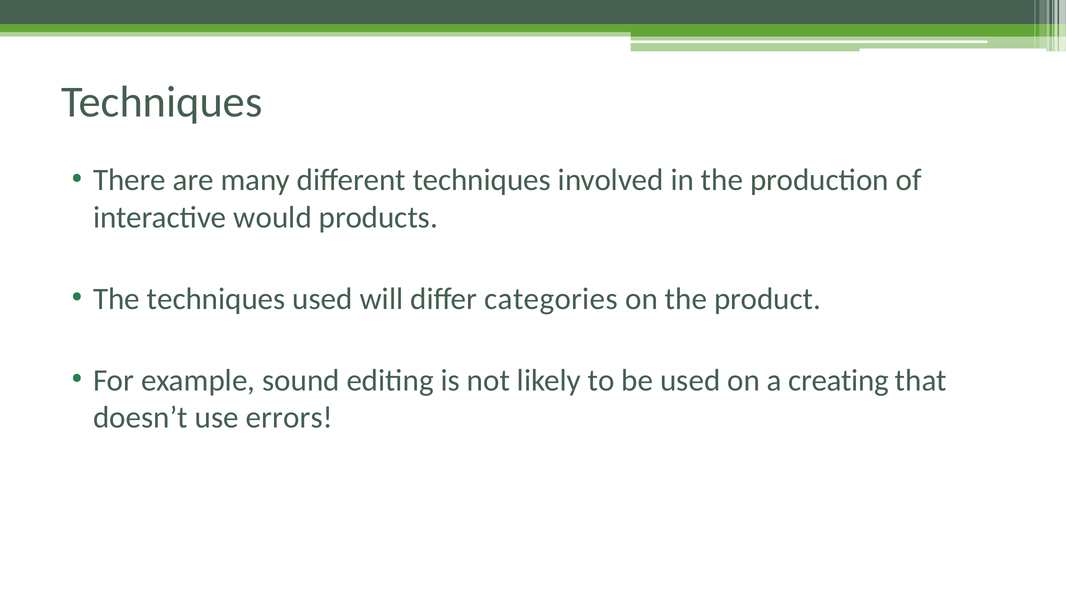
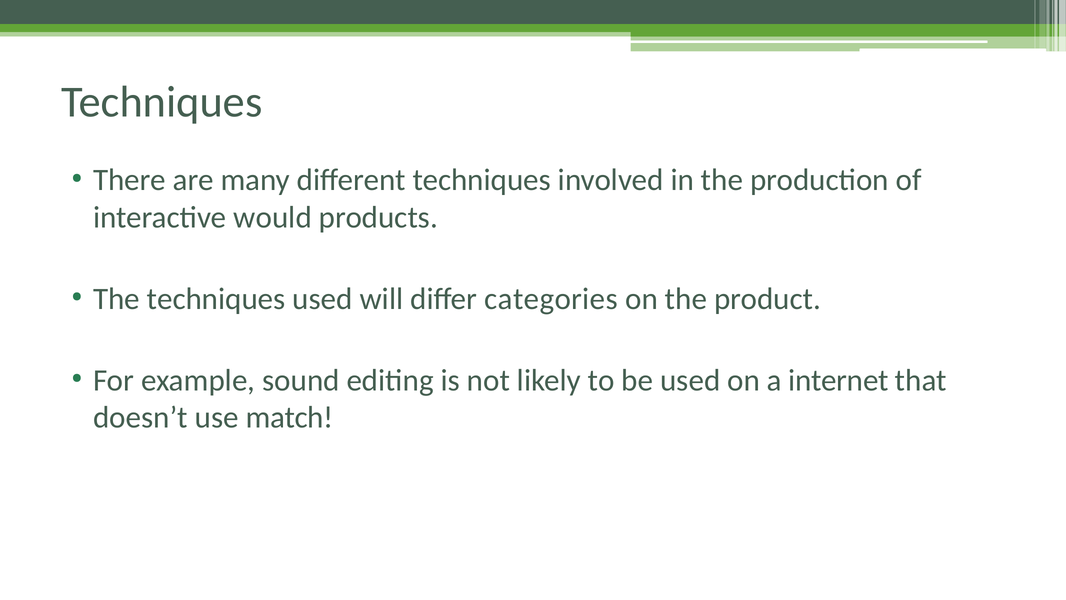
creating: creating -> internet
errors: errors -> match
